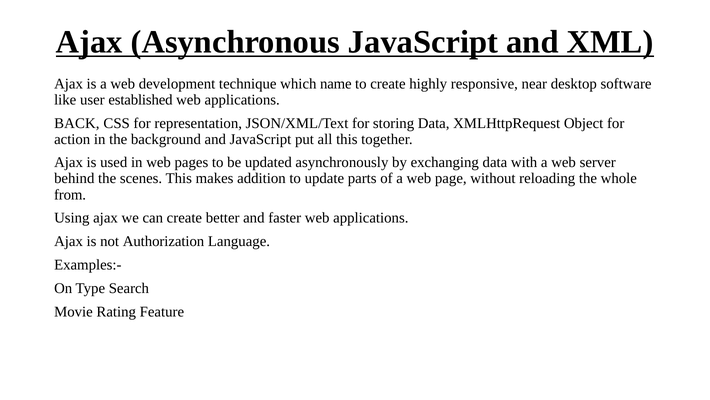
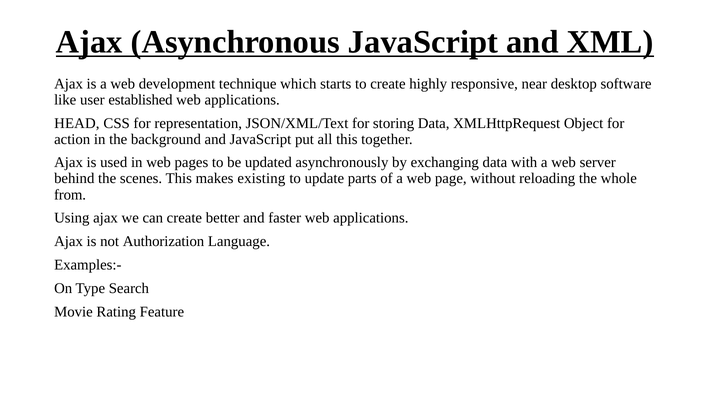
name: name -> starts
BACK: BACK -> HEAD
addition: addition -> existing
